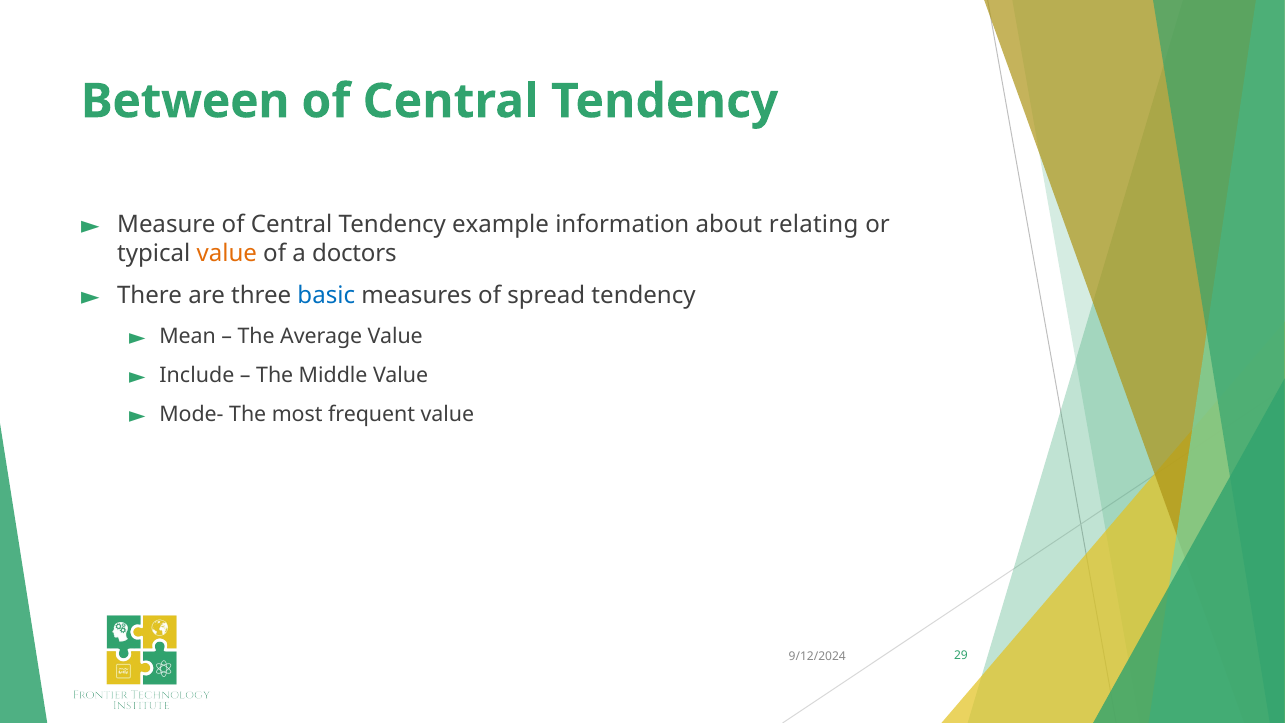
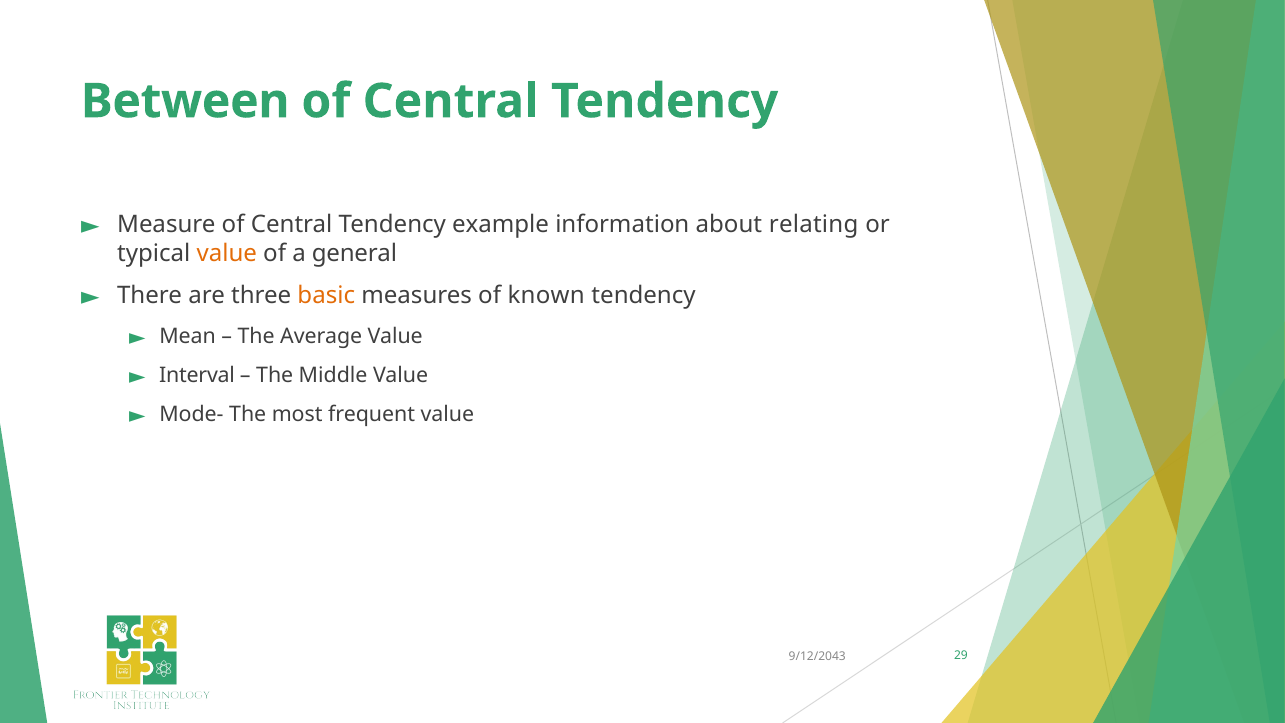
doctors: doctors -> general
basic colour: blue -> orange
spread: spread -> known
Include: Include -> Interval
9/12/2024: 9/12/2024 -> 9/12/2043
